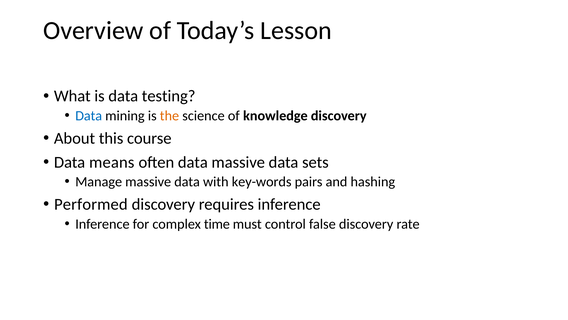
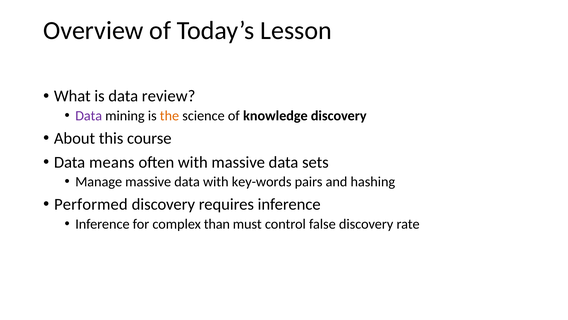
testing: testing -> review
Data at (89, 116) colour: blue -> purple
often data: data -> with
time: time -> than
